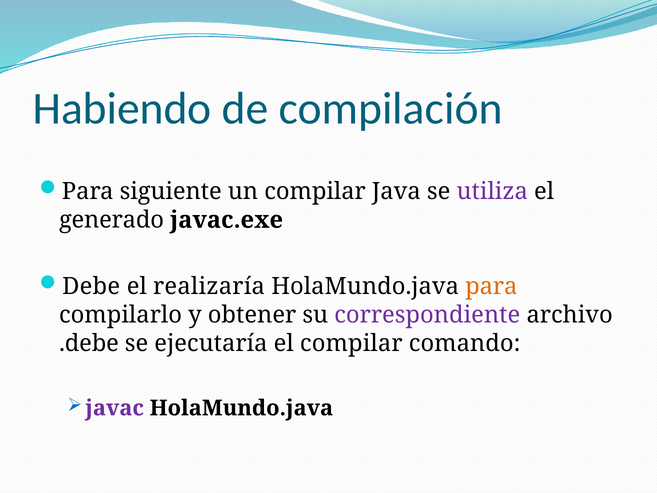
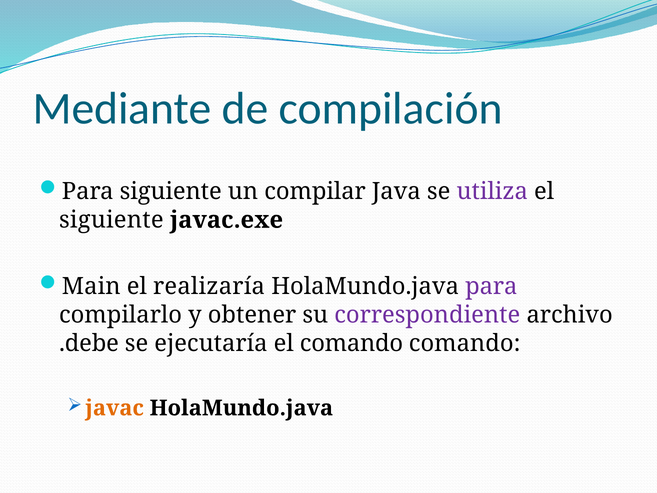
Habiendo: Habiendo -> Mediante
generado at (112, 220): generado -> siguiente
Debe: Debe -> Main
para at (491, 286) colour: orange -> purple
el compilar: compilar -> comando
javac colour: purple -> orange
